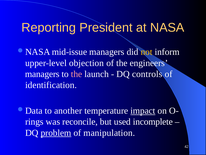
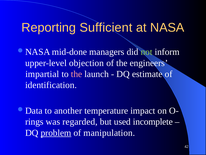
President: President -> Sufficient
mid-issue: mid-issue -> mid-done
not colour: yellow -> light green
managers at (42, 74): managers -> impartial
controls: controls -> estimate
impact underline: present -> none
reconcile: reconcile -> regarded
